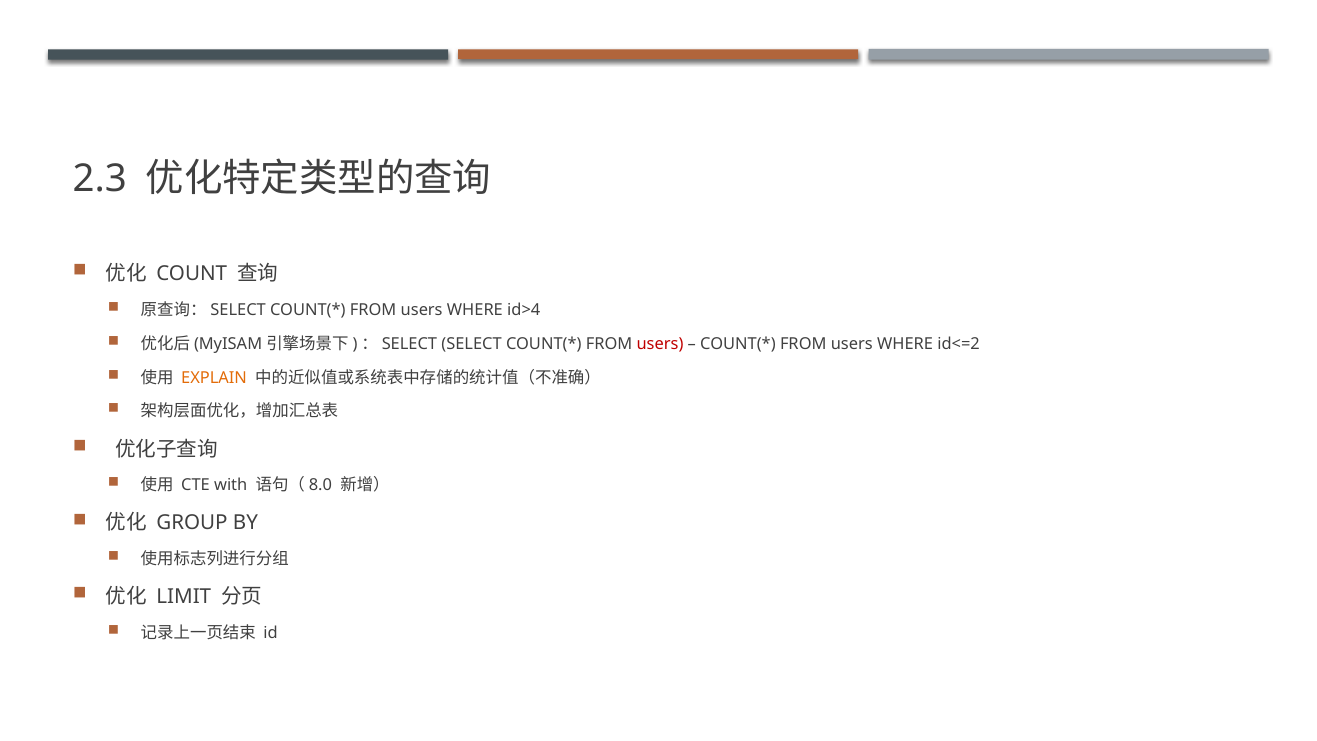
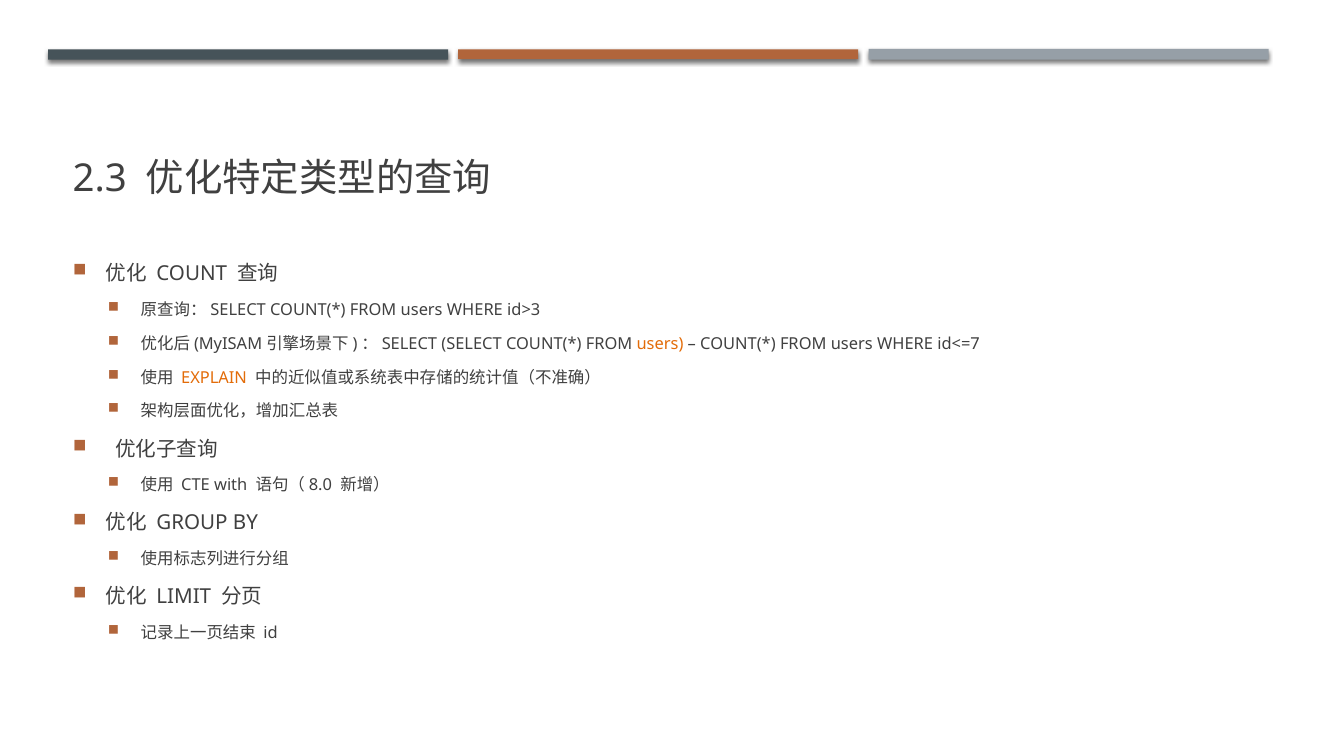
id>4: id>4 -> id>3
users at (660, 344) colour: red -> orange
id<=2: id<=2 -> id<=7
